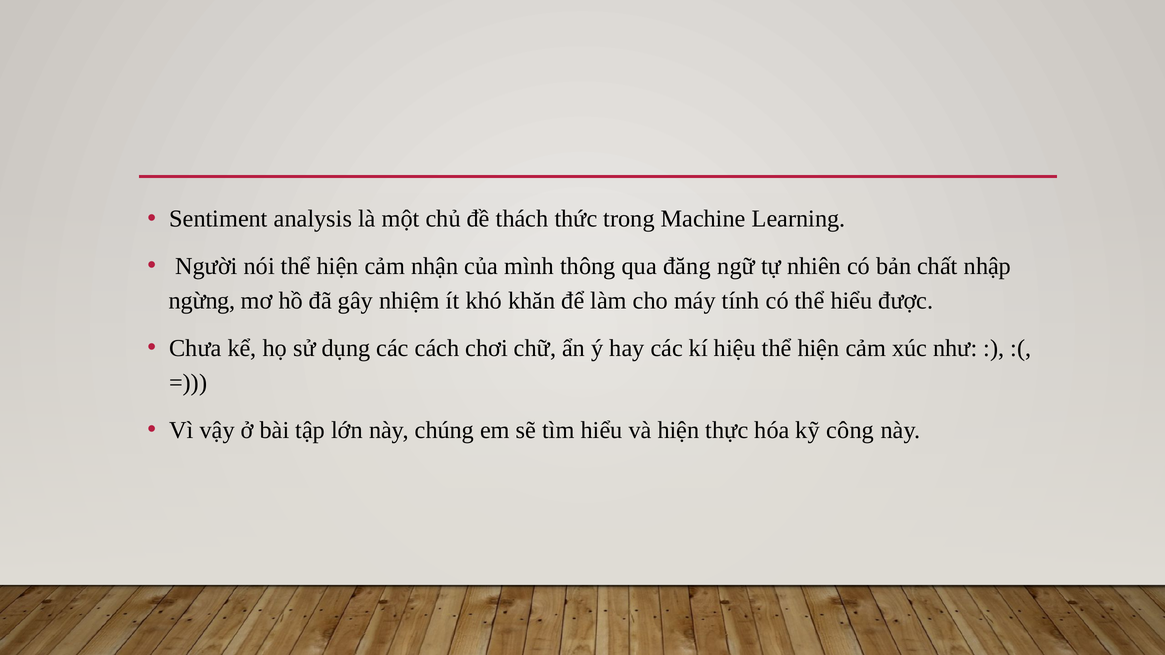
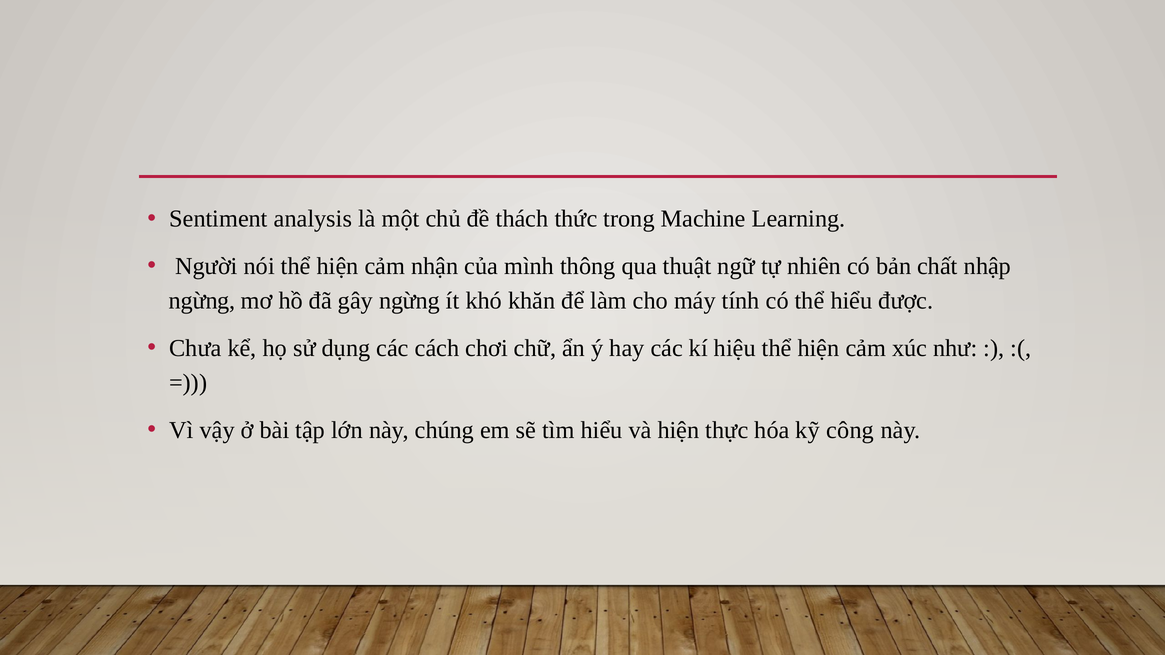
đăng: đăng -> thuật
gây nhiệm: nhiệm -> ngừng
